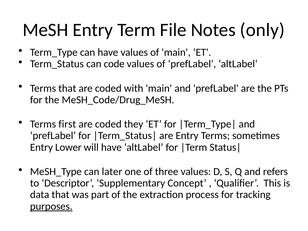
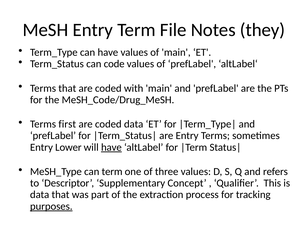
only: only -> they
coded they: they -> data
have at (111, 147) underline: none -> present
can later: later -> term
